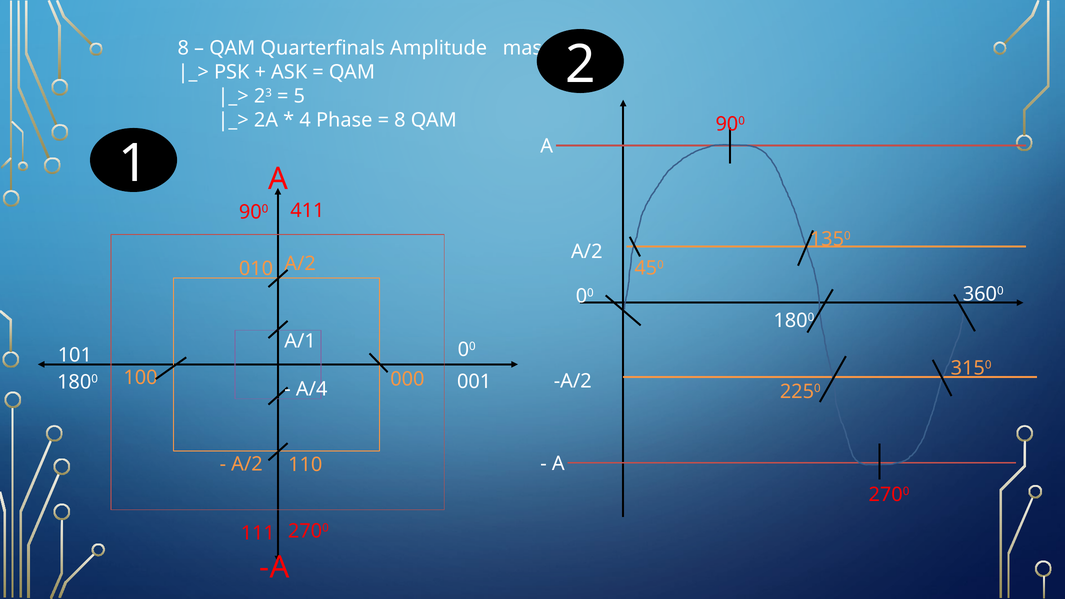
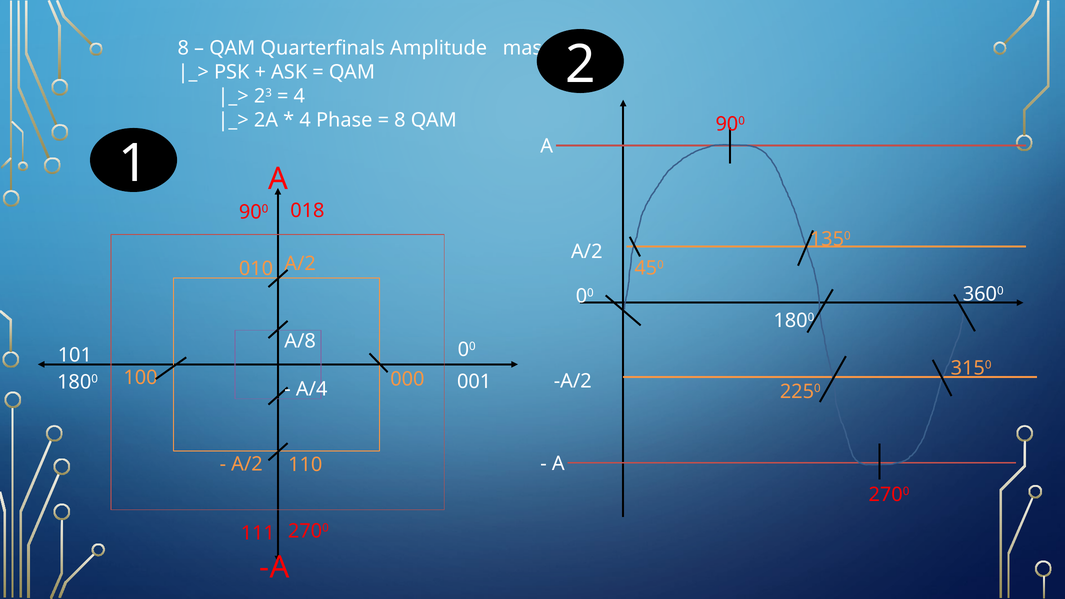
5 at (299, 96): 5 -> 4
411: 411 -> 018
A/1: A/1 -> A/8
